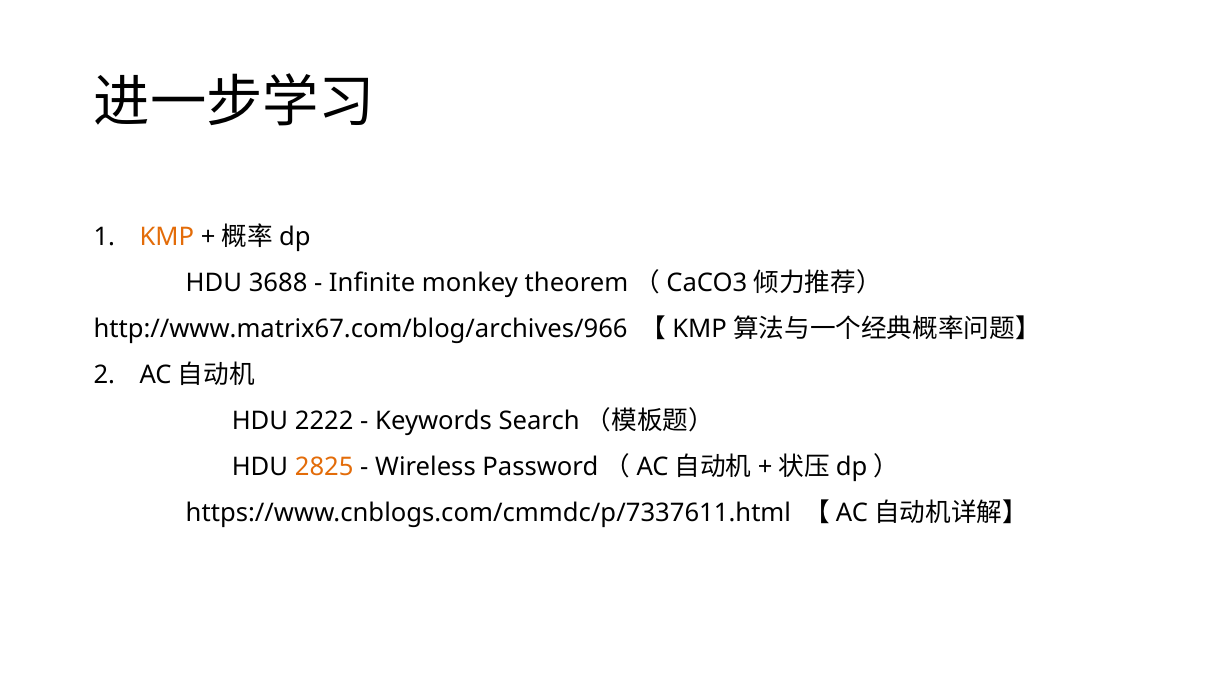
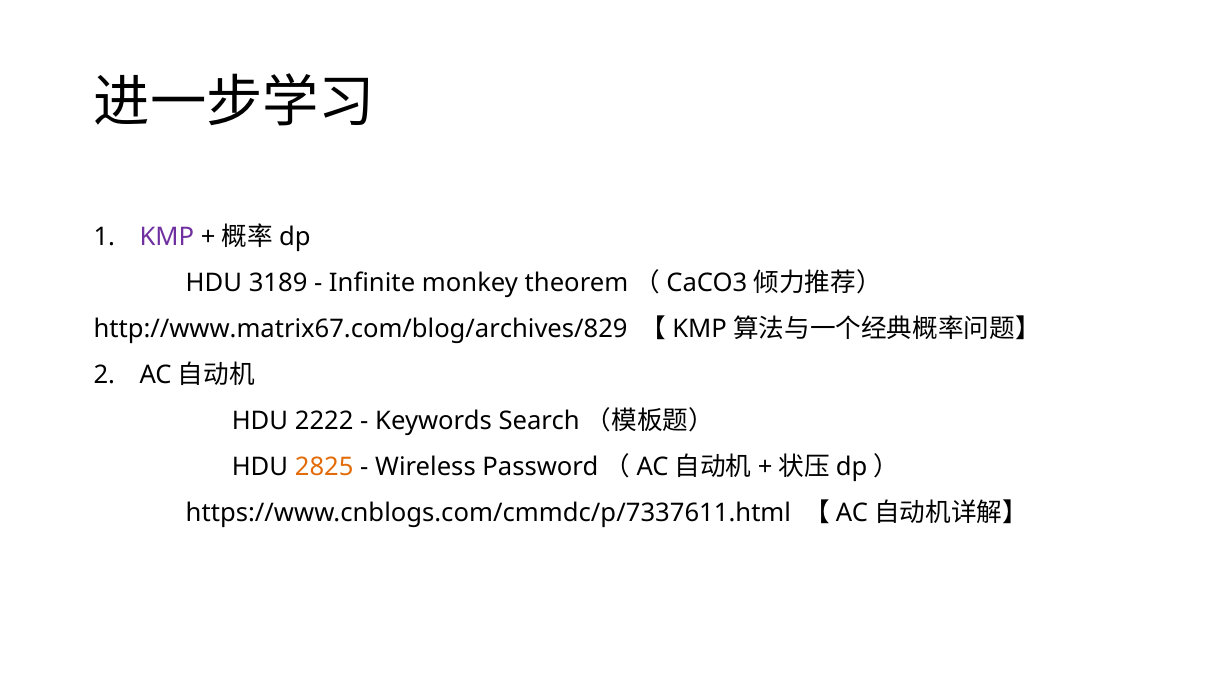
KMP at (167, 237) colour: orange -> purple
3688: 3688 -> 3189
http://www.matrix67.com/blog/archives/966: http://www.matrix67.com/blog/archives/966 -> http://www.matrix67.com/blog/archives/829
